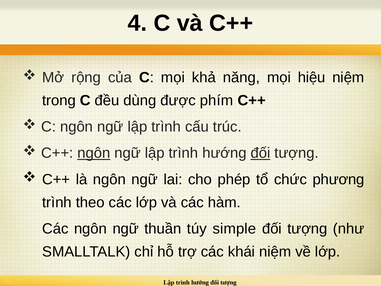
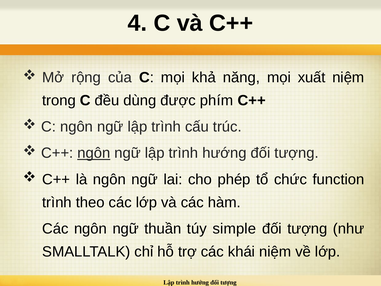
hiệu: hiệu -> xuất
đối at (260, 153) underline: present -> none
phương: phương -> function
